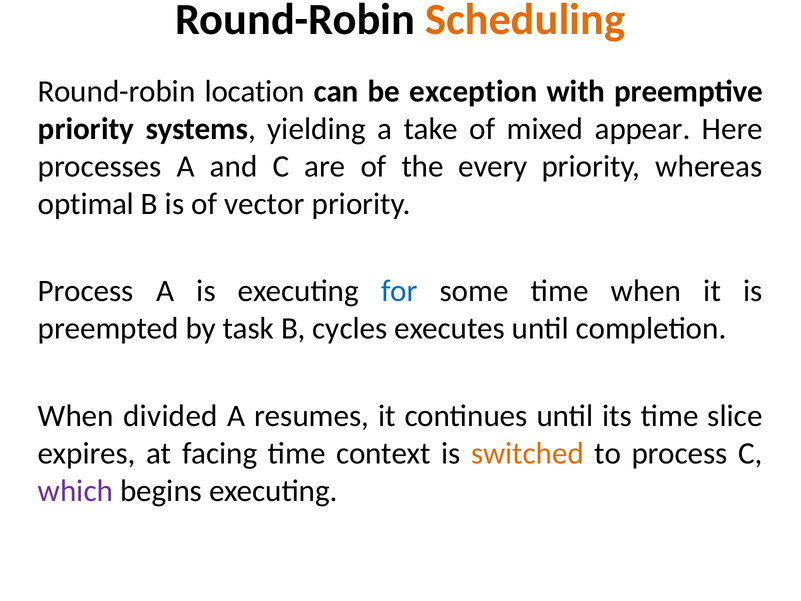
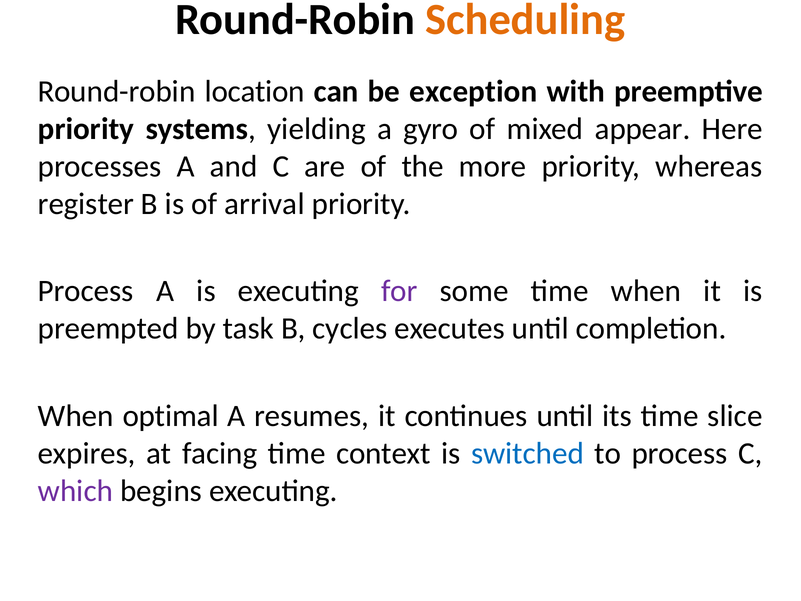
take: take -> gyro
every: every -> more
optimal: optimal -> register
vector: vector -> arrival
for colour: blue -> purple
divided: divided -> optimal
switched colour: orange -> blue
